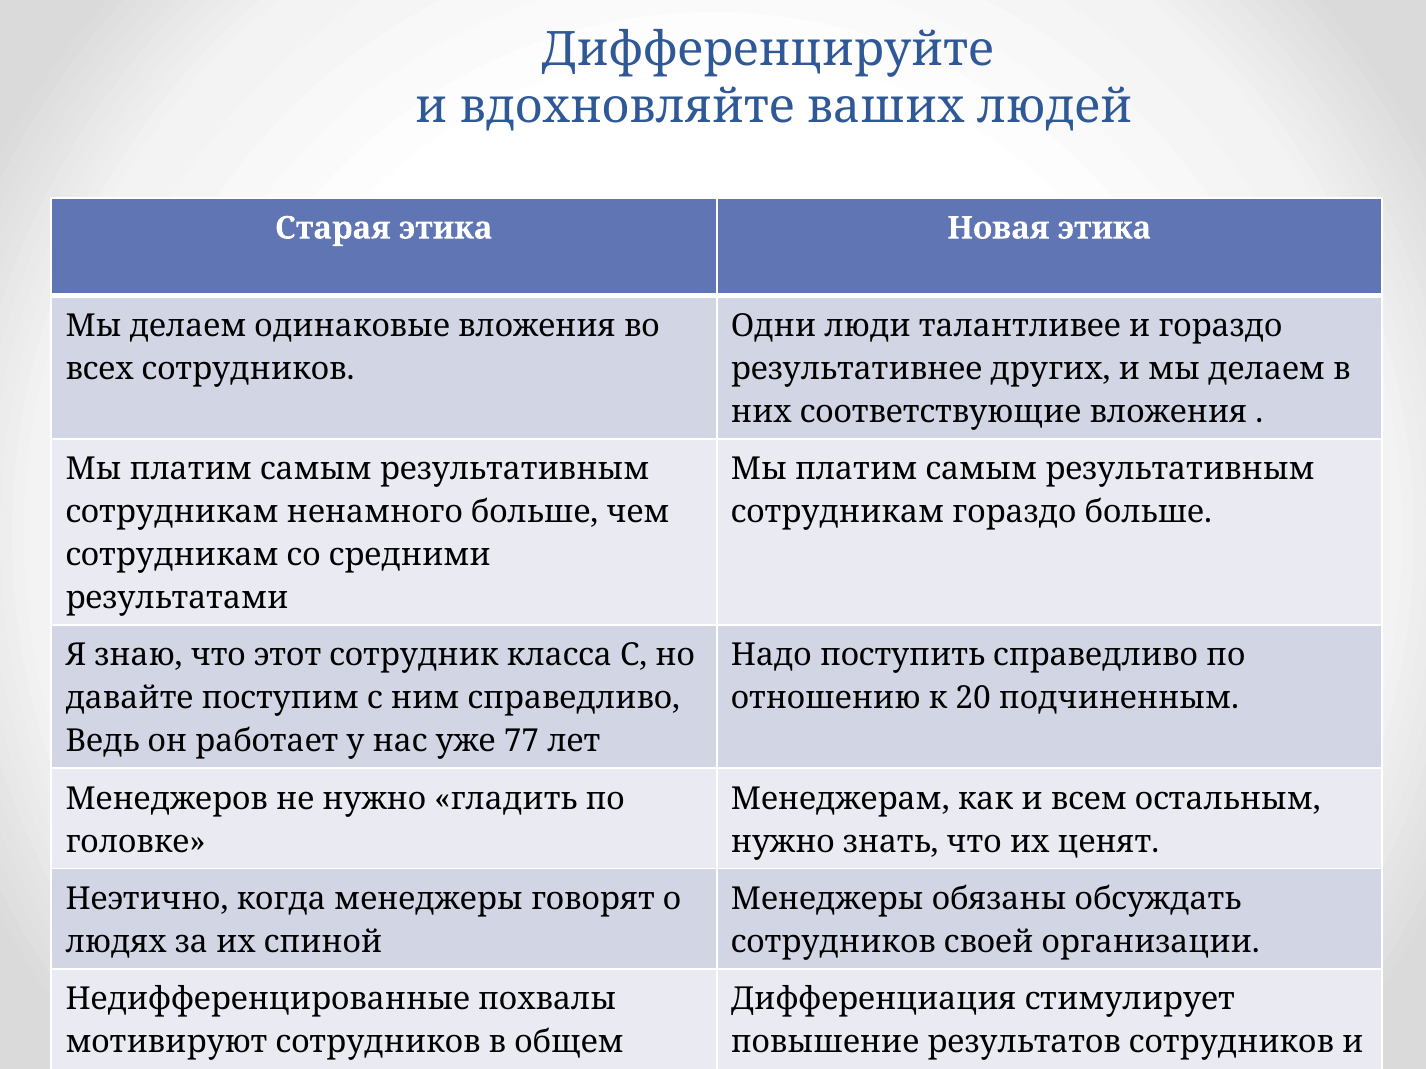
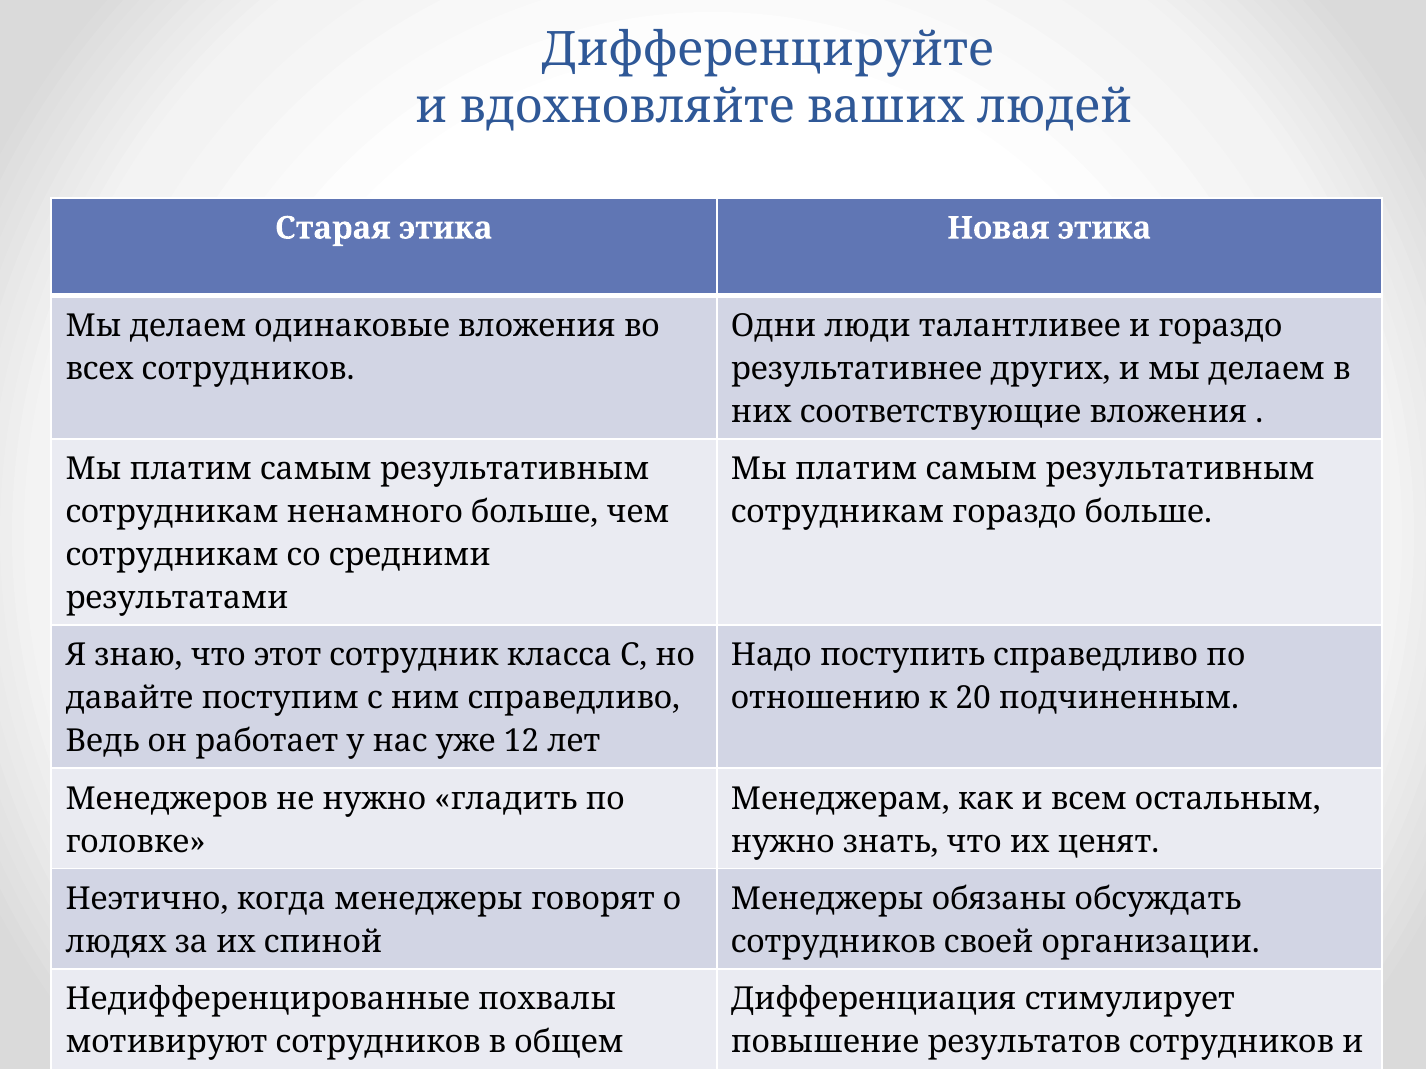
77: 77 -> 12
